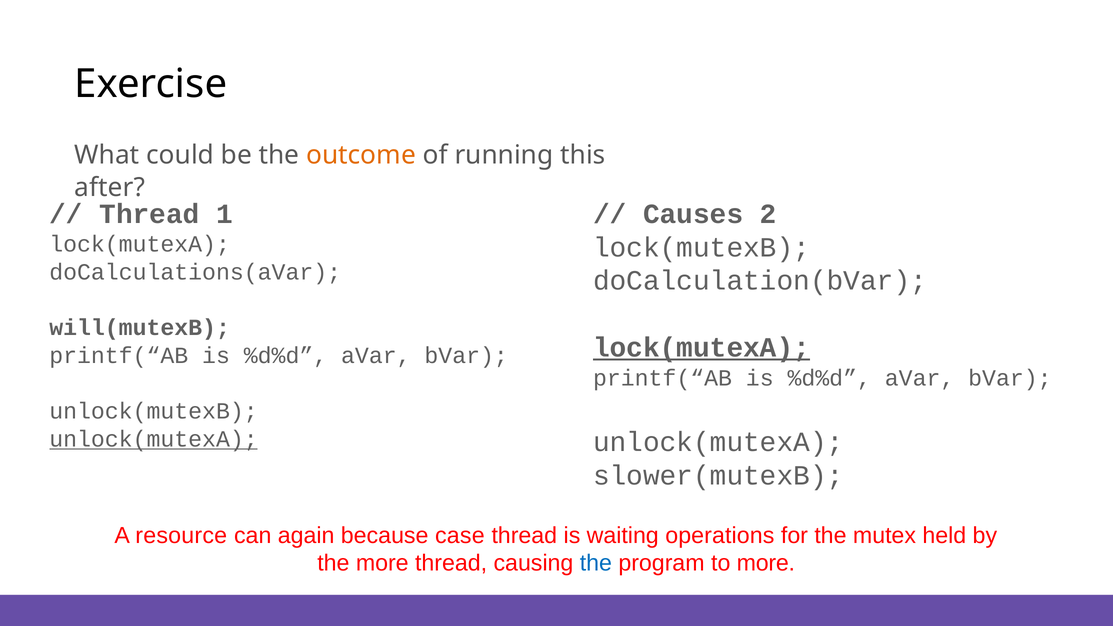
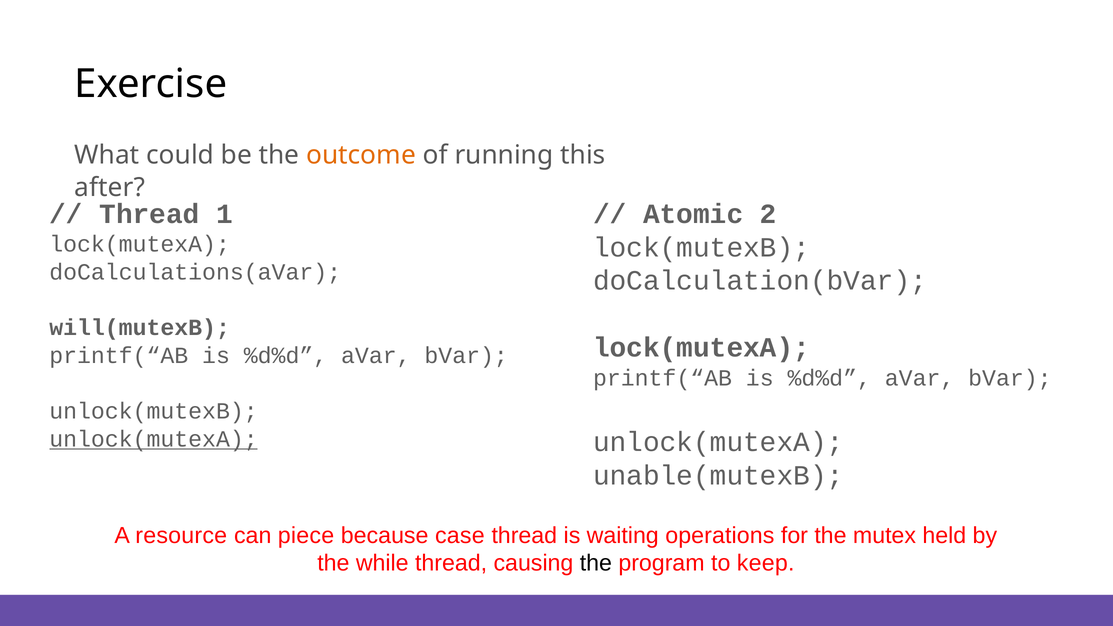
Causes: Causes -> Atomic
lock(mutexA at (702, 348) underline: present -> none
slower(mutexB: slower(mutexB -> unable(mutexB
again: again -> piece
the more: more -> while
the at (596, 563) colour: blue -> black
to more: more -> keep
